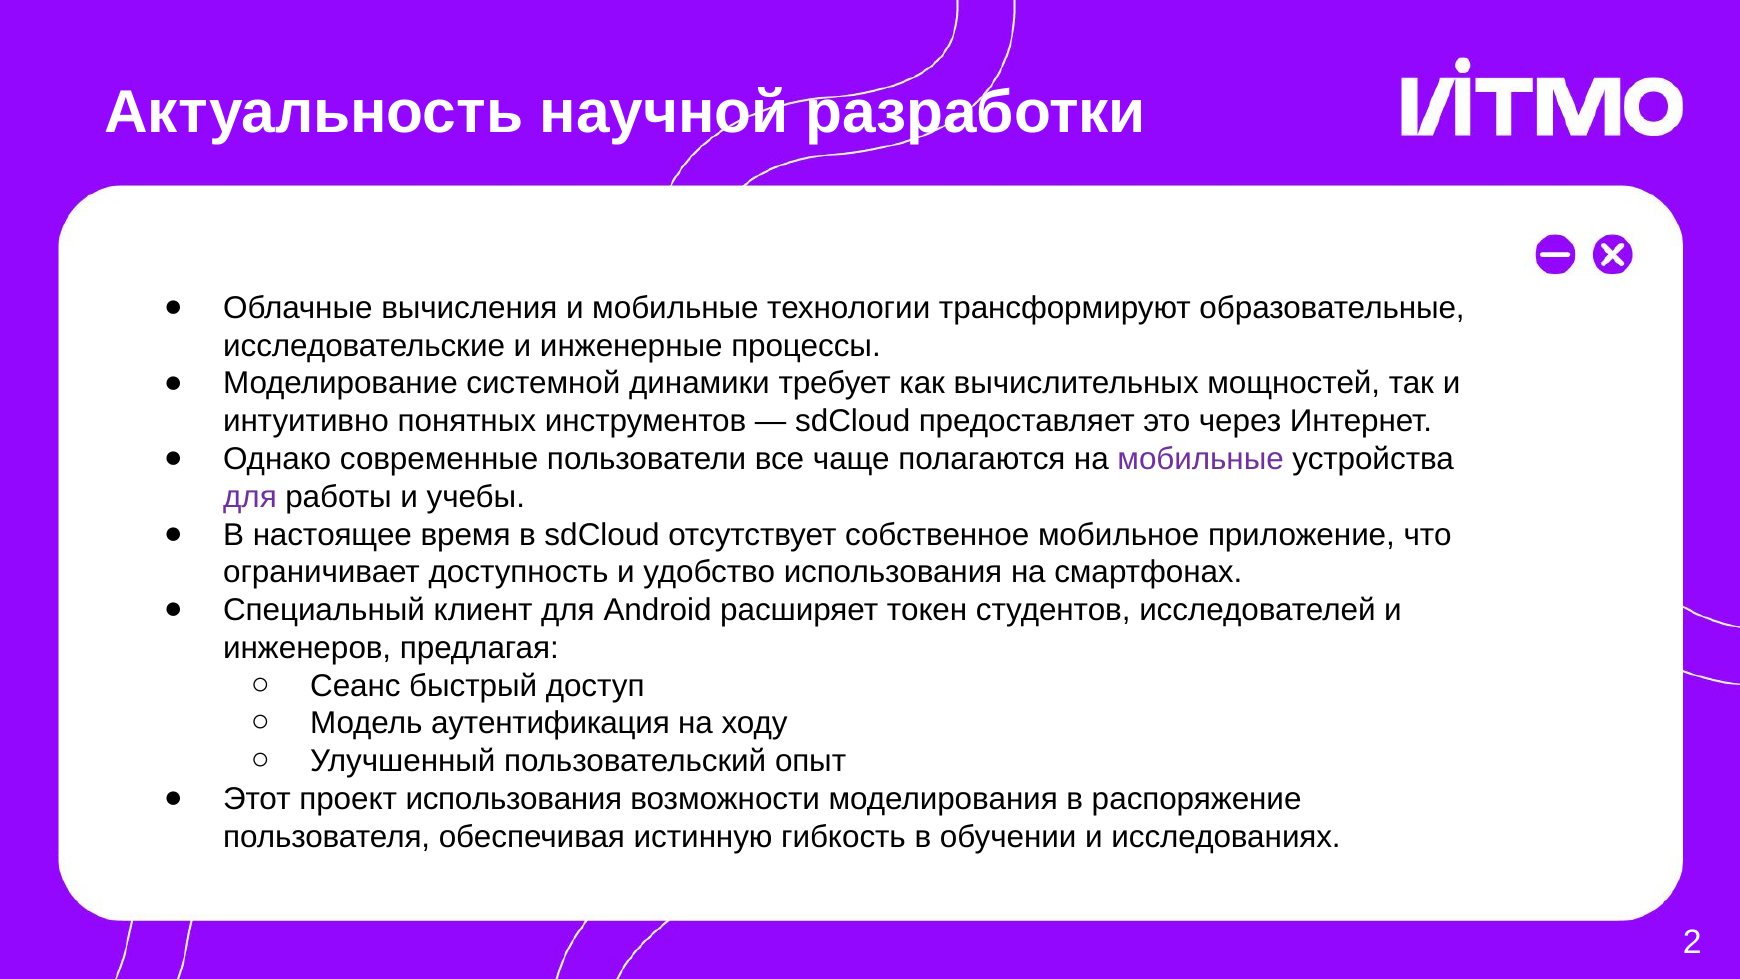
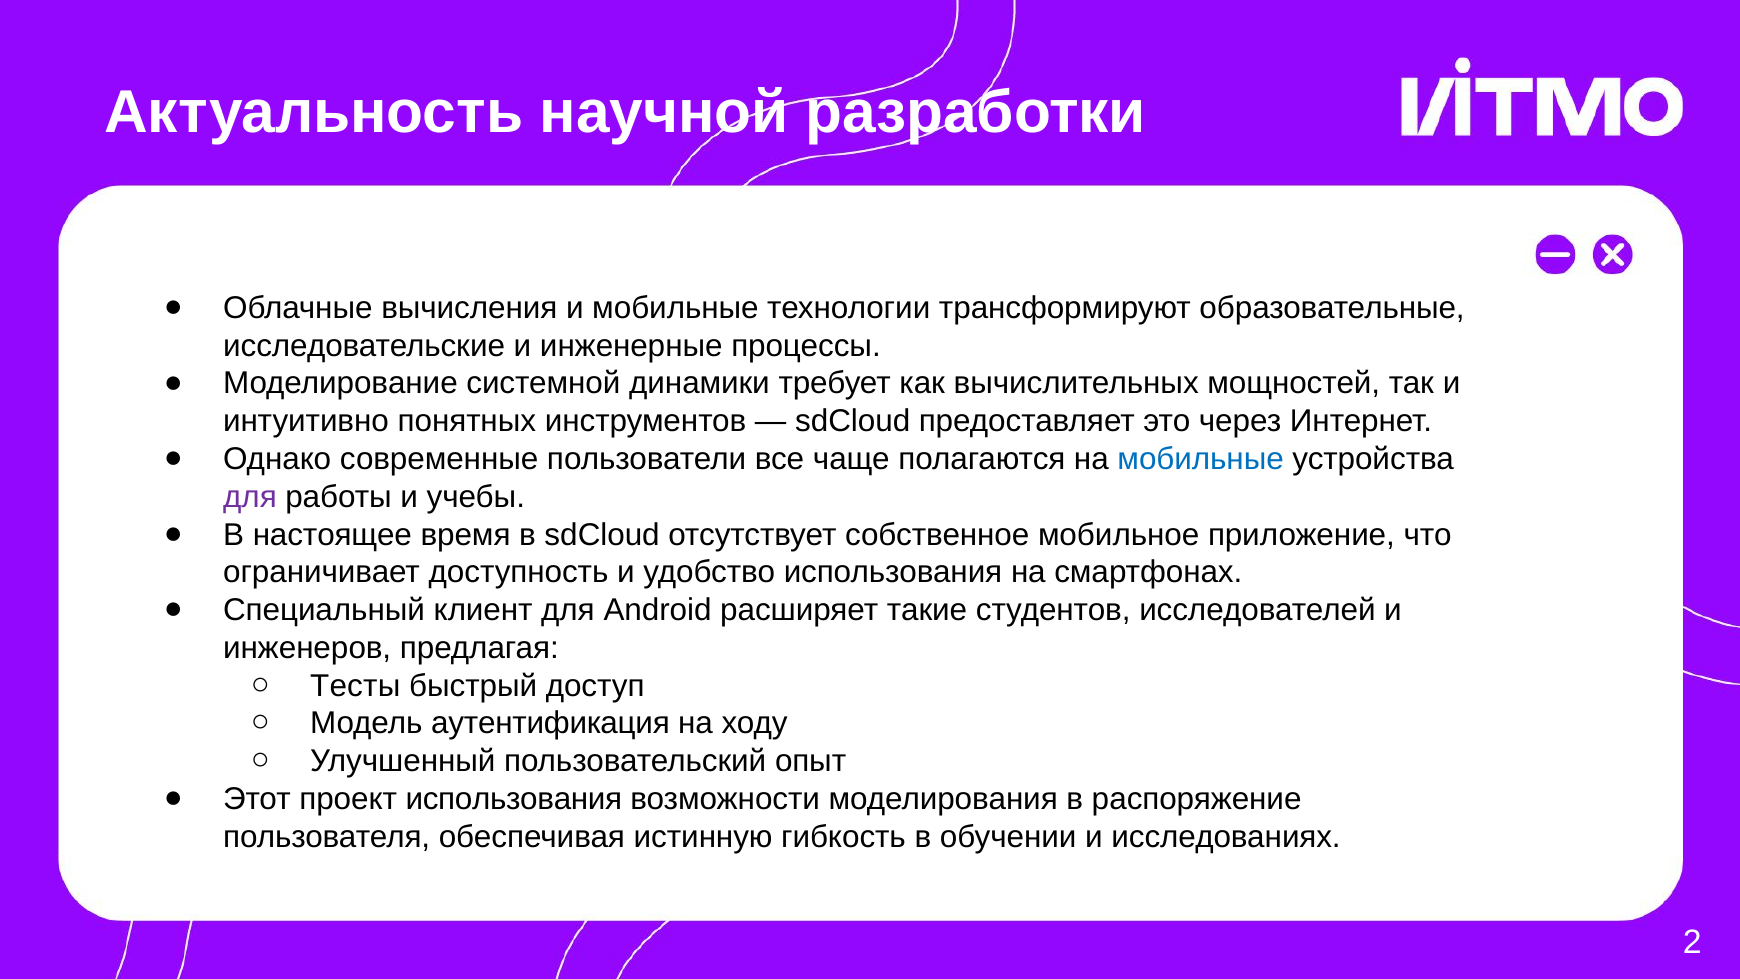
мобильные at (1201, 459) colour: purple -> blue
токен: токен -> такие
Сеанс: Сеанс -> Тесты
